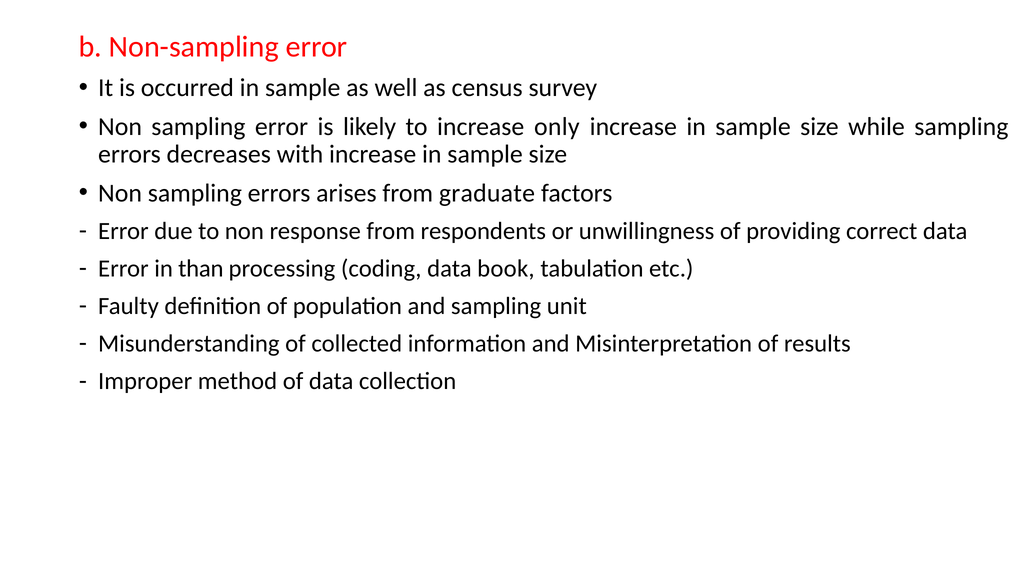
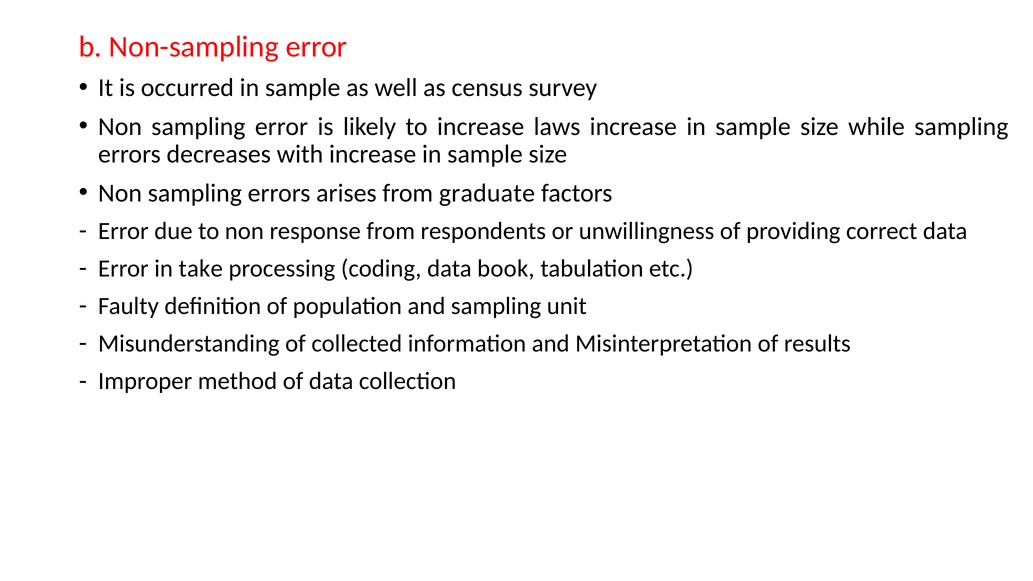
only: only -> laws
than: than -> take
